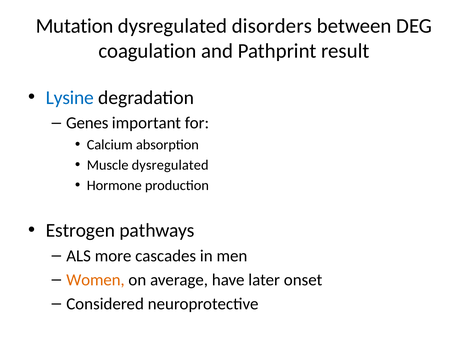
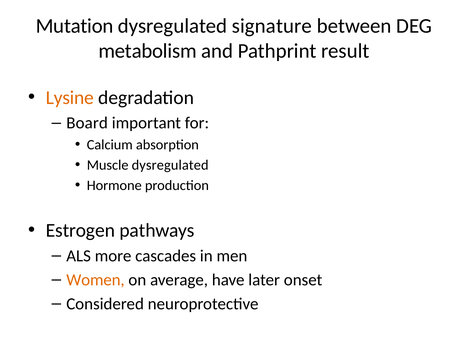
disorders: disorders -> signature
coagulation: coagulation -> metabolism
Lysine colour: blue -> orange
Genes: Genes -> Board
